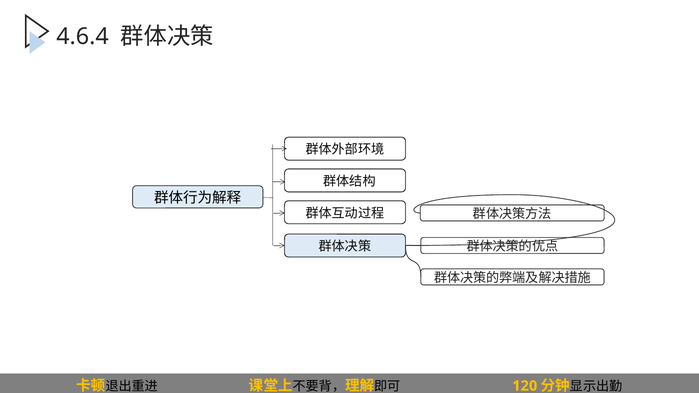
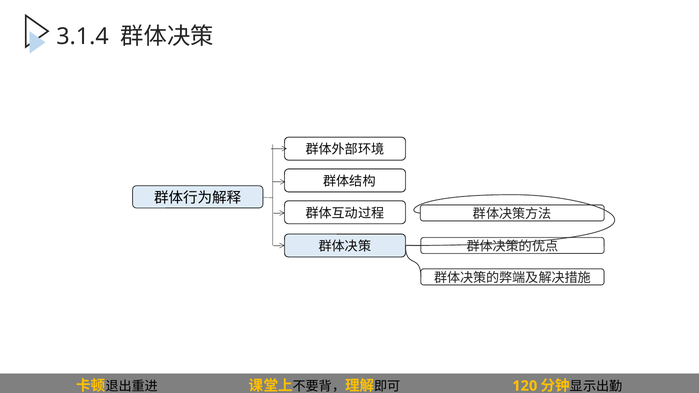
4.6.4: 4.6.4 -> 3.1.4
